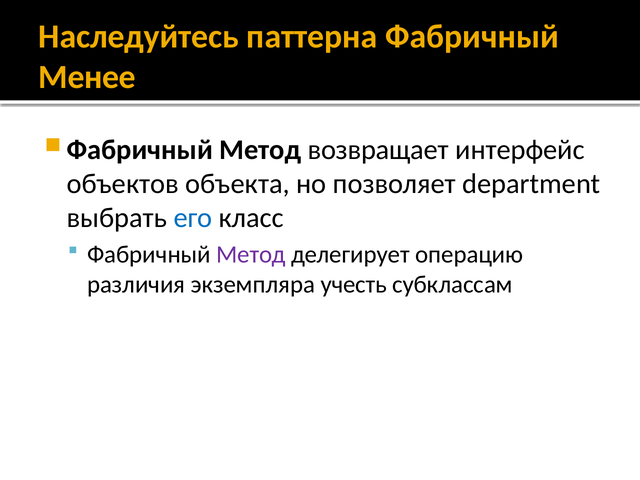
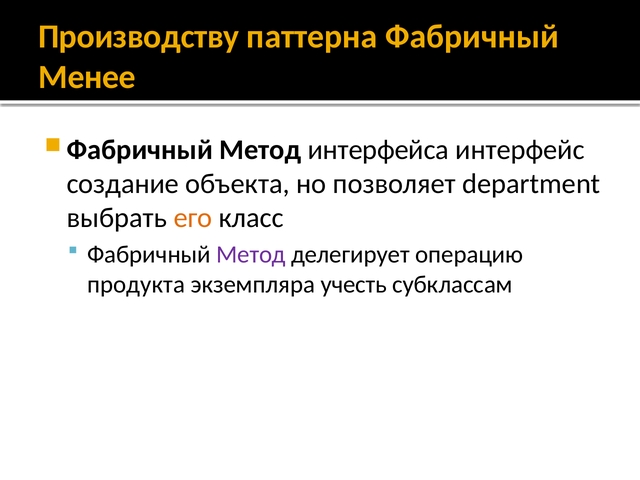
Наследуйтесь: Наследуйтесь -> Производству
возвращает: возвращает -> интерфейса
объектов: объектов -> создание
его colour: blue -> orange
различия: различия -> продукта
